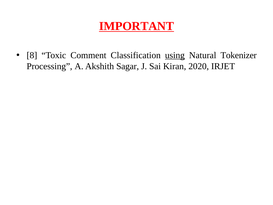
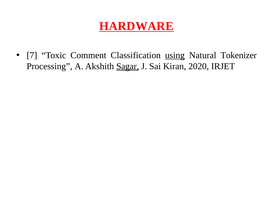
IMPORTANT: IMPORTANT -> HARDWARE
8: 8 -> 7
Sagar underline: none -> present
